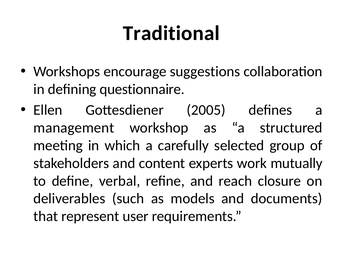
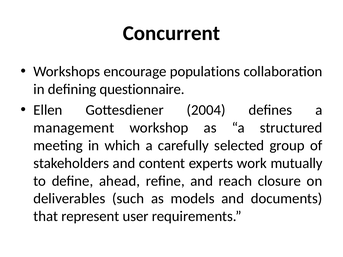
Traditional: Traditional -> Concurrent
suggestions: suggestions -> populations
2005: 2005 -> 2004
verbal: verbal -> ahead
